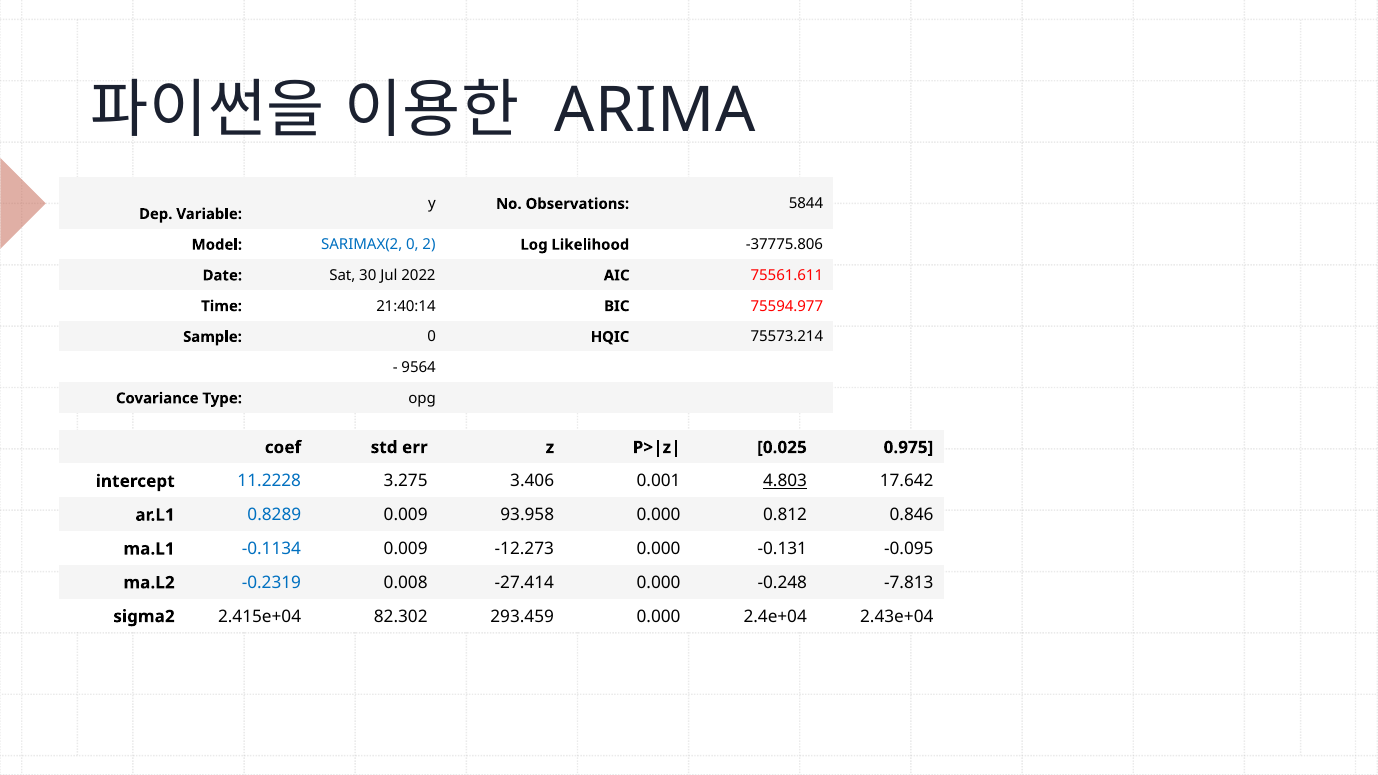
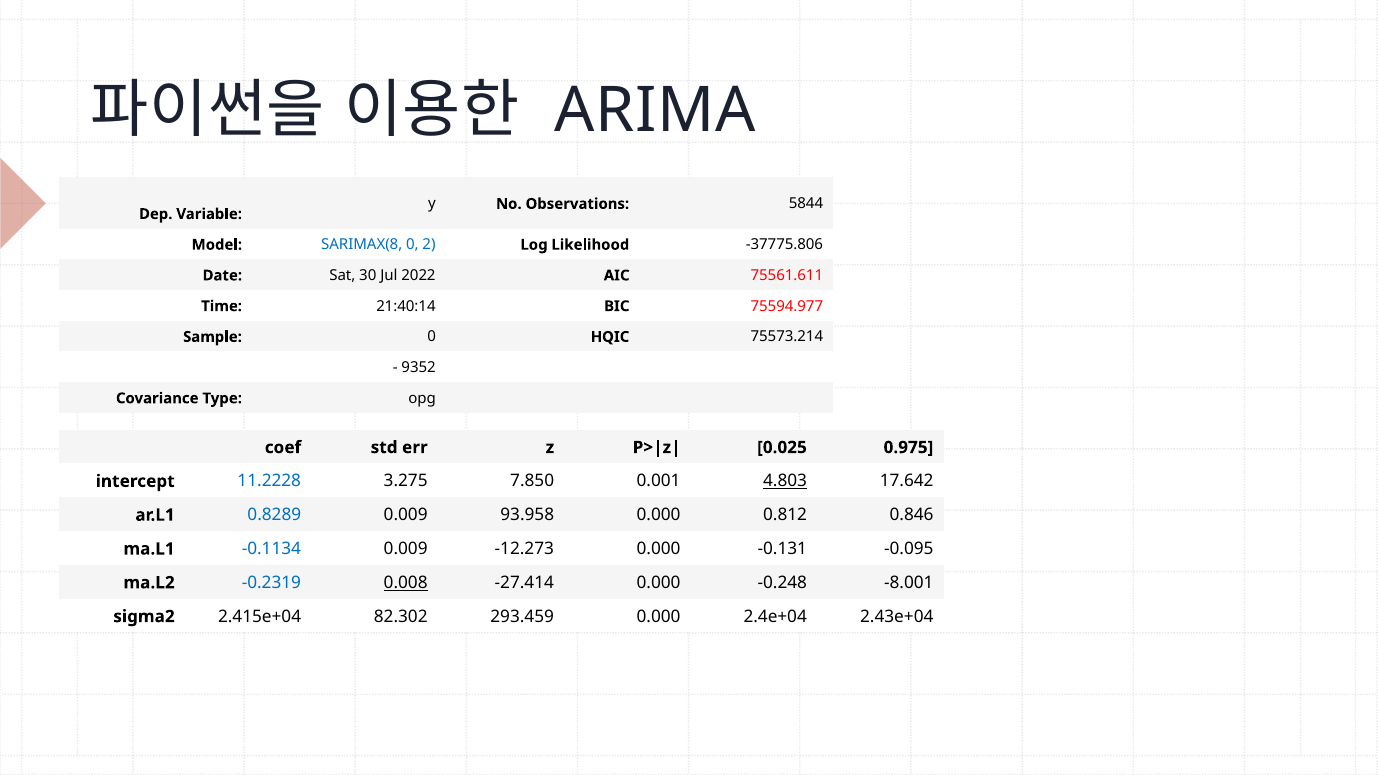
SARIMAX(2: SARIMAX(2 -> SARIMAX(8
9564: 9564 -> 9352
3.406: 3.406 -> 7.850
0.008 underline: none -> present
-7.813: -7.813 -> -8.001
